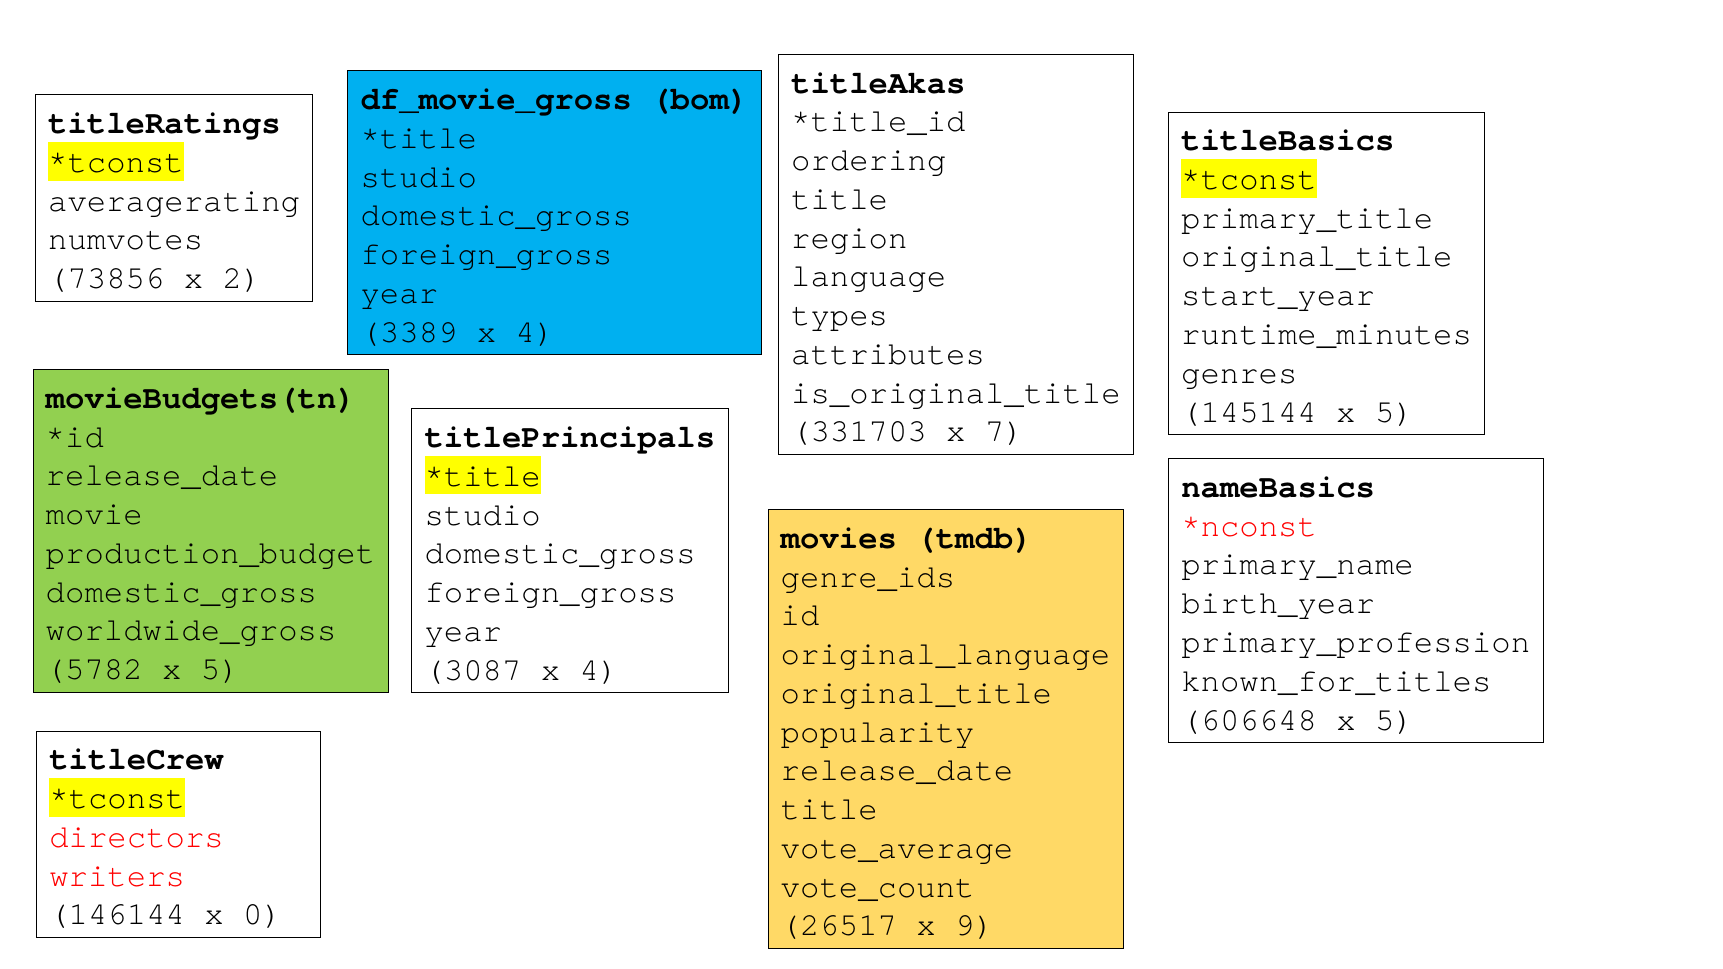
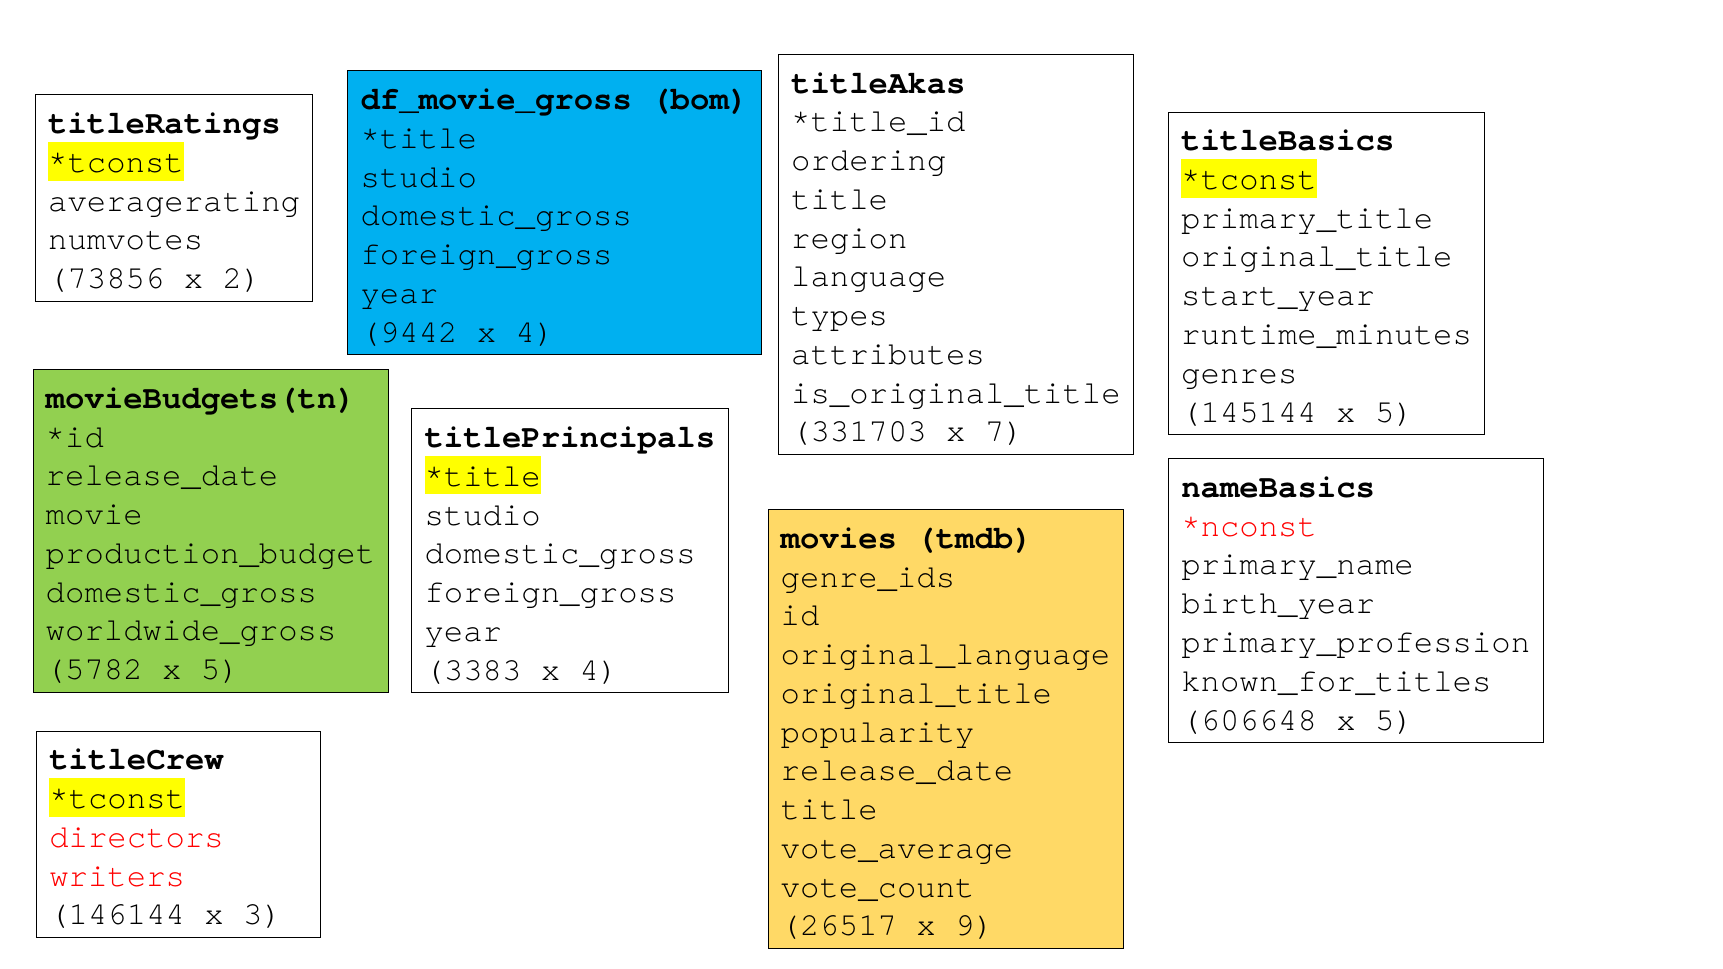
3389: 3389 -> 9442
3087: 3087 -> 3383
0: 0 -> 3
